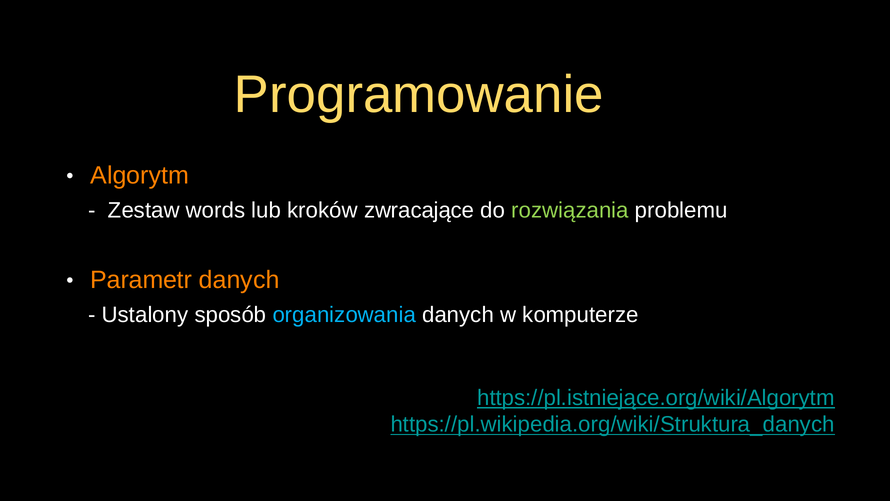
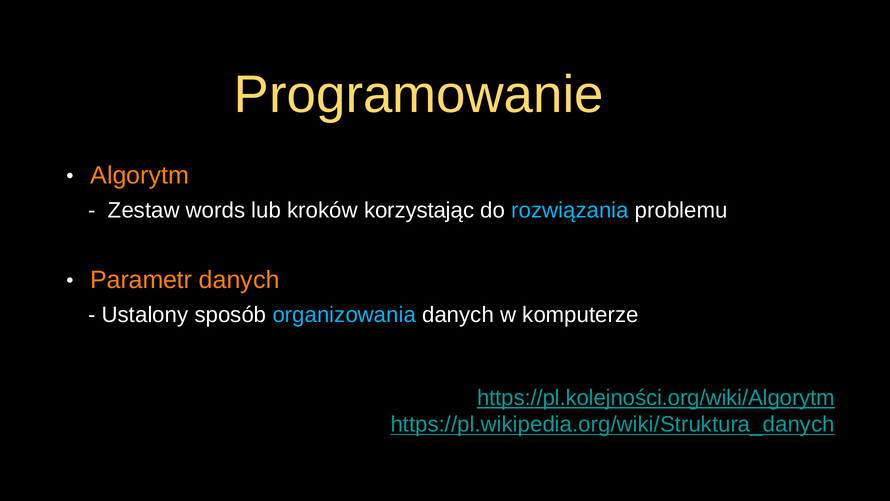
zwracające: zwracające -> korzystając
rozwiązania colour: light green -> light blue
https://pl.istniejące.org/wiki/Algorytm: https://pl.istniejące.org/wiki/Algorytm -> https://pl.kolejności.org/wiki/Algorytm
